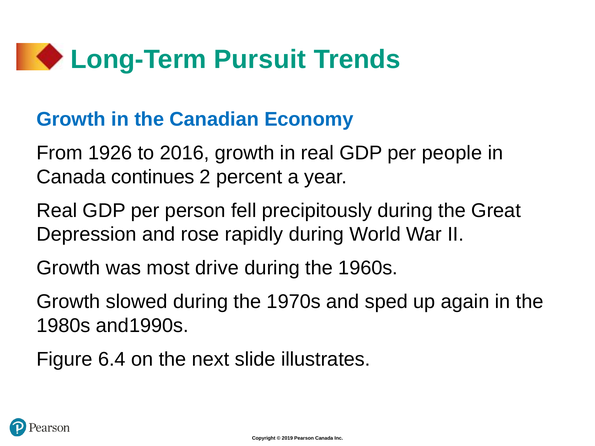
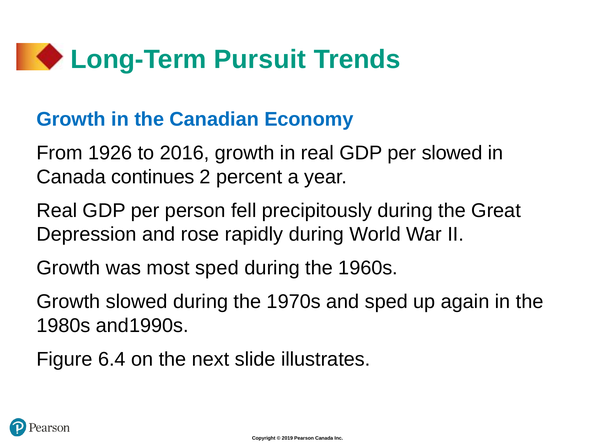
per people: people -> slowed
most drive: drive -> sped
